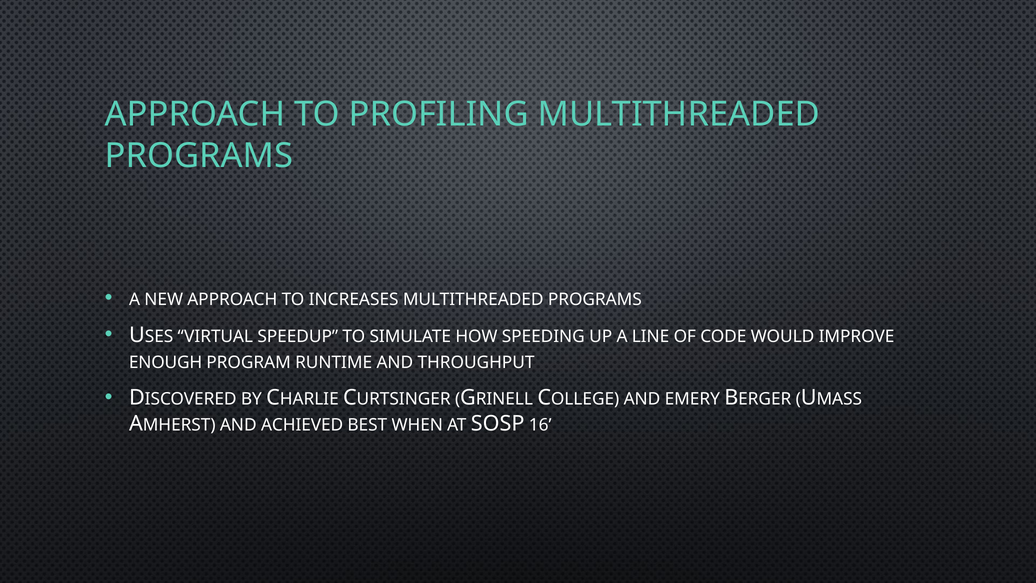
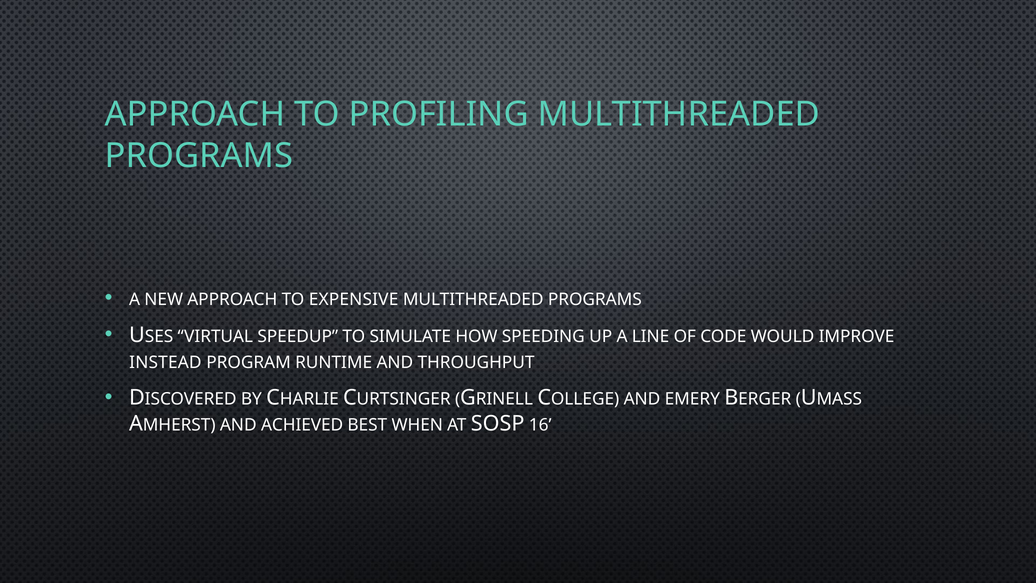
INCREASES: INCREASES -> EXPENSIVE
ENOUGH: ENOUGH -> INSTEAD
